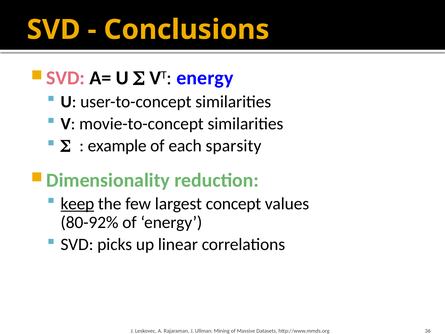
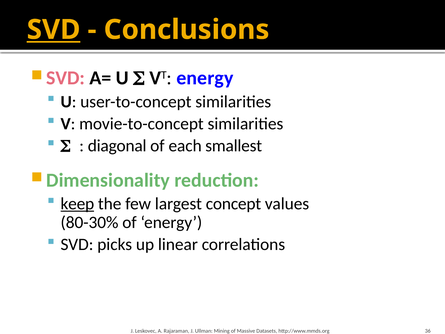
SVD at (54, 30) underline: none -> present
example: example -> diagonal
sparsity: sparsity -> smallest
80-92%: 80-92% -> 80-30%
